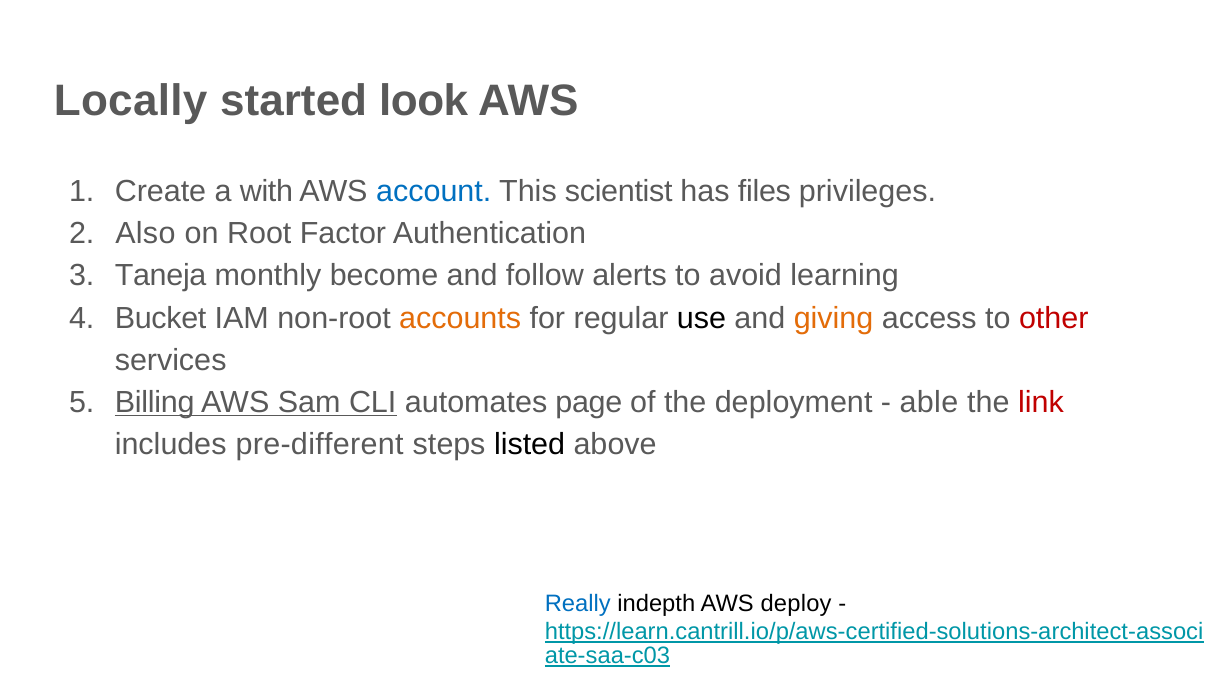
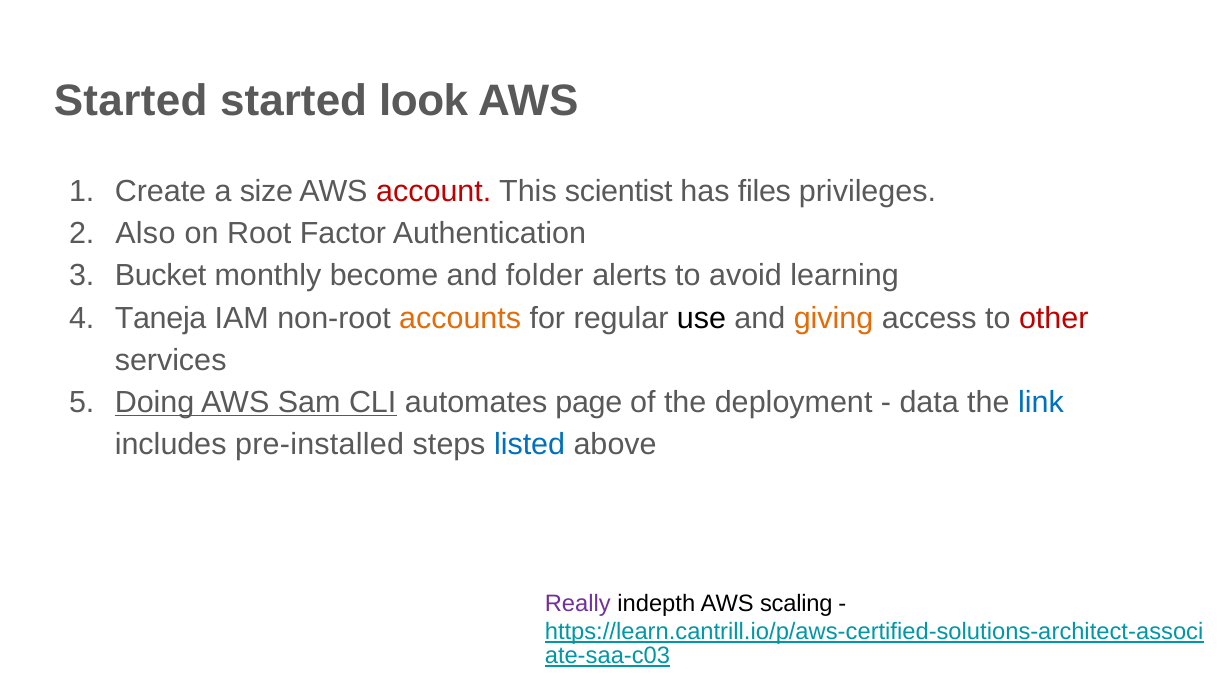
Locally at (131, 101): Locally -> Started
with: with -> size
account colour: blue -> red
Taneja: Taneja -> Bucket
follow: follow -> folder
Bucket: Bucket -> Taneja
Billing: Billing -> Doing
able: able -> data
link colour: red -> blue
pre-different: pre-different -> pre-installed
listed colour: black -> blue
Really colour: blue -> purple
deploy: deploy -> scaling
